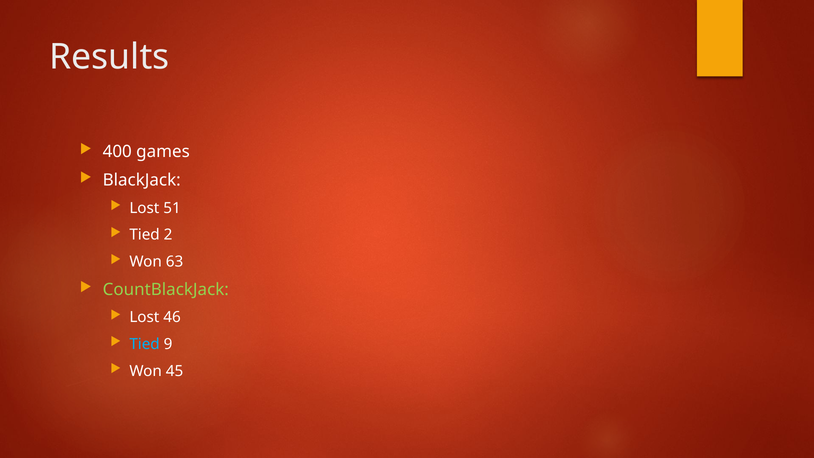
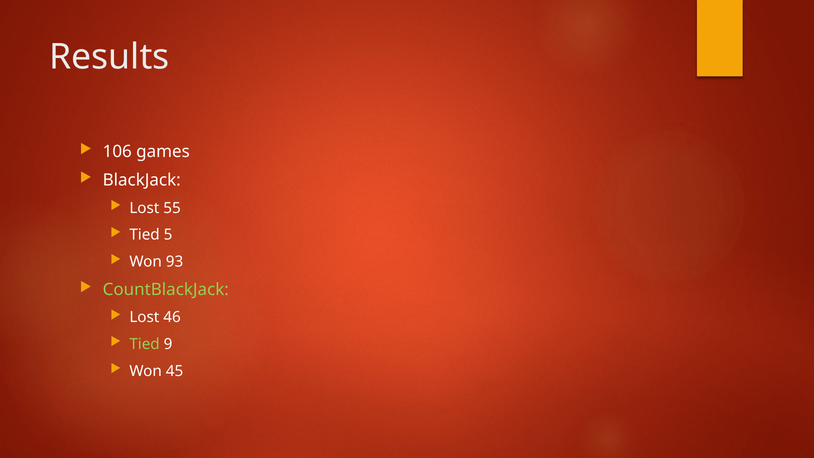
400: 400 -> 106
51: 51 -> 55
2: 2 -> 5
63: 63 -> 93
Tied at (145, 344) colour: light blue -> light green
